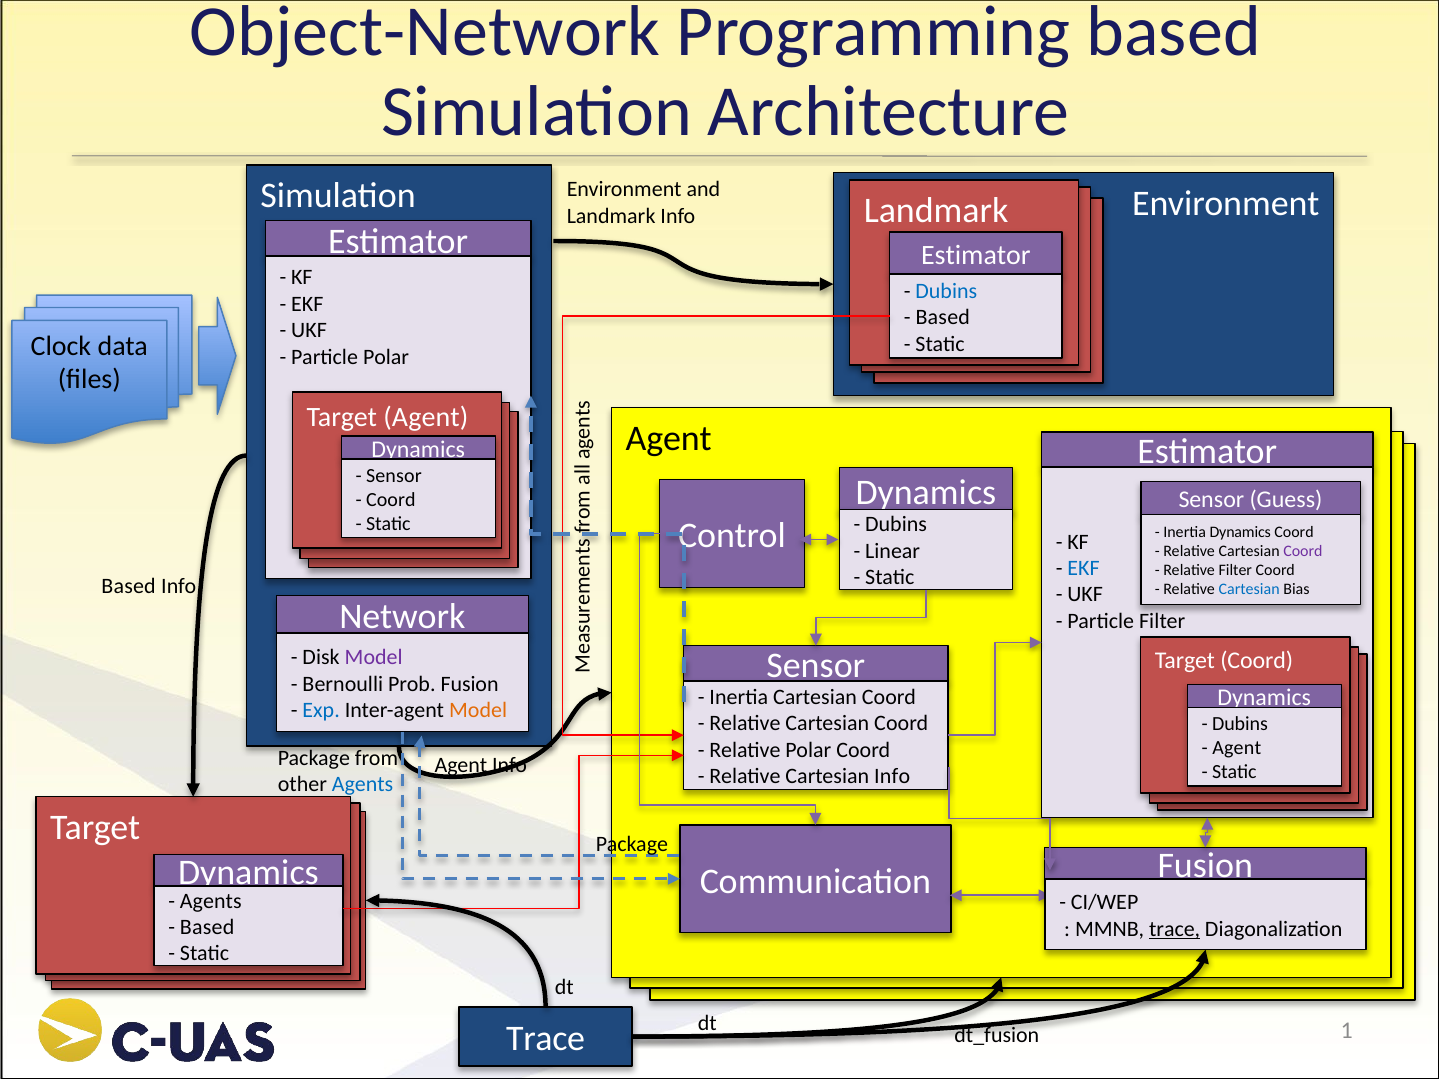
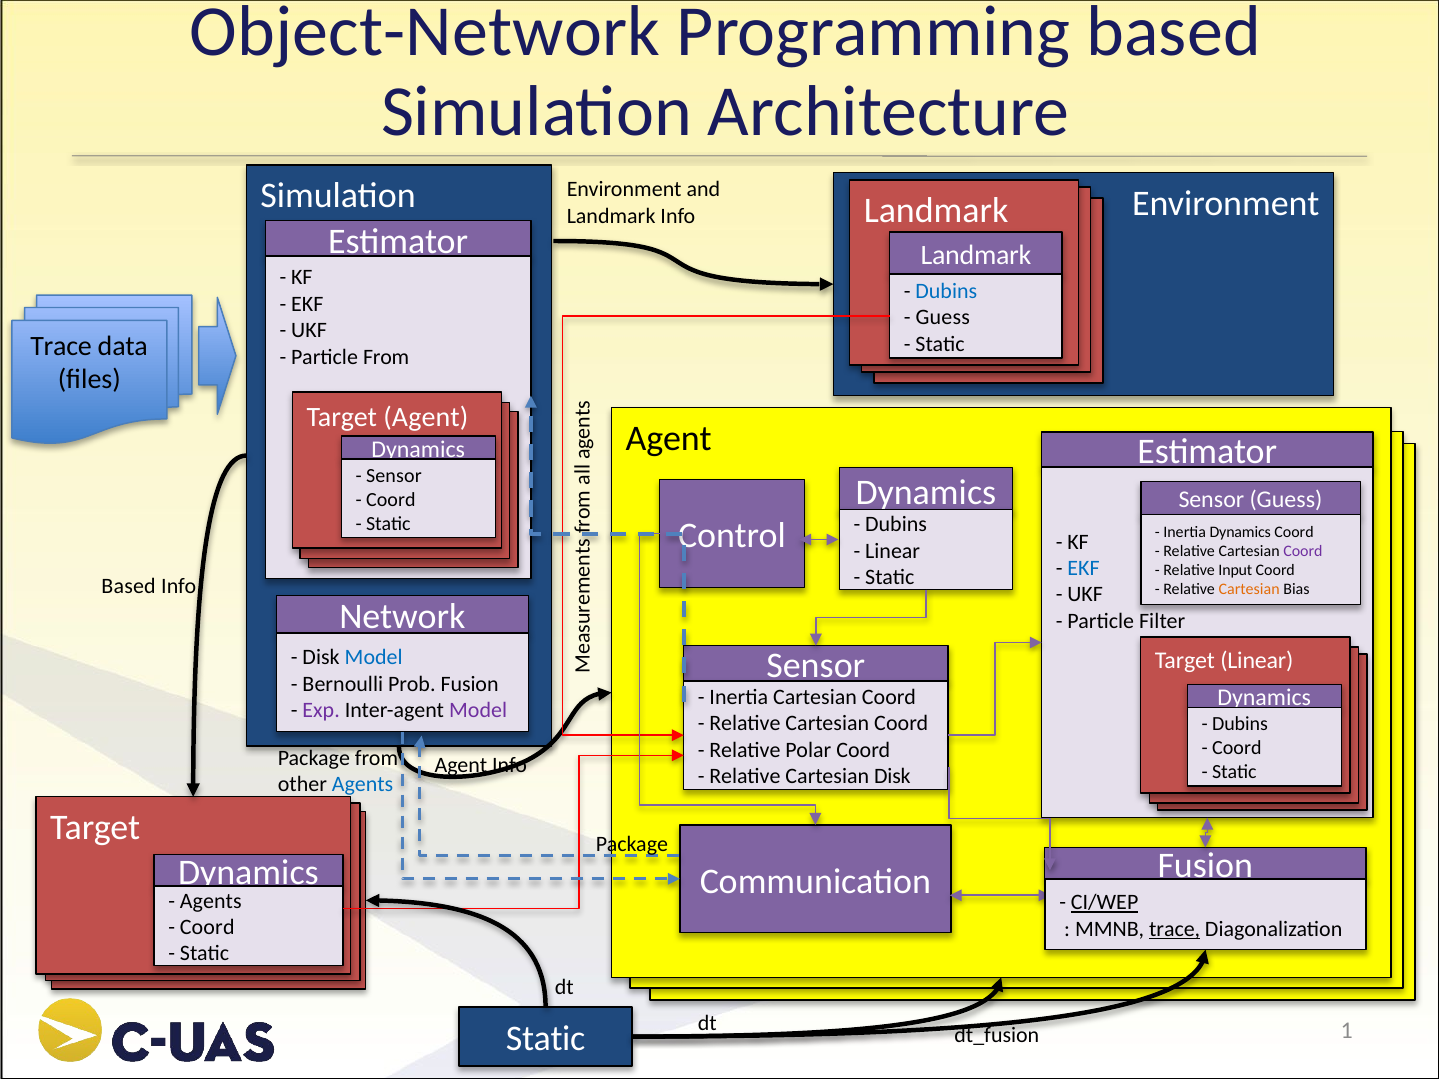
Estimator at (976, 255): Estimator -> Landmark
Based at (943, 318): Based -> Guess
Clock at (61, 346): Clock -> Trace
Particle Polar: Polar -> From
Relative Filter: Filter -> Input
Cartesian at (1249, 590) colour: blue -> orange
Model at (374, 658) colour: purple -> blue
Coord at (1257, 660): Coord -> Linear
Exp colour: blue -> purple
Model at (478, 710) colour: orange -> purple
Agent at (1237, 748): Agent -> Coord
Info at (892, 776): Info -> Disk
CI/WEP underline: none -> present
Based at (207, 928): Based -> Coord
Trace at (546, 1039): Trace -> Static
